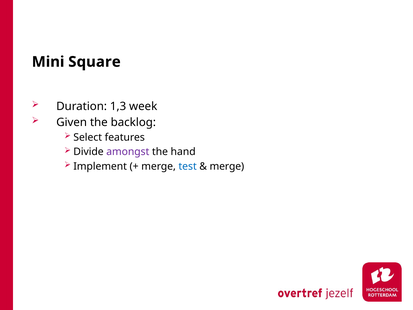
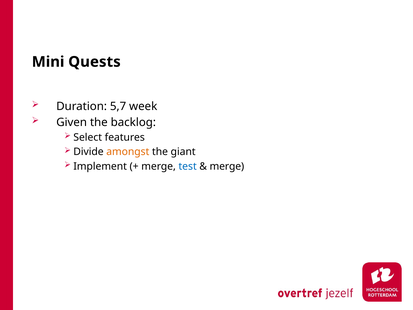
Square: Square -> Quests
1,3: 1,3 -> 5,7
amongst colour: purple -> orange
hand: hand -> giant
